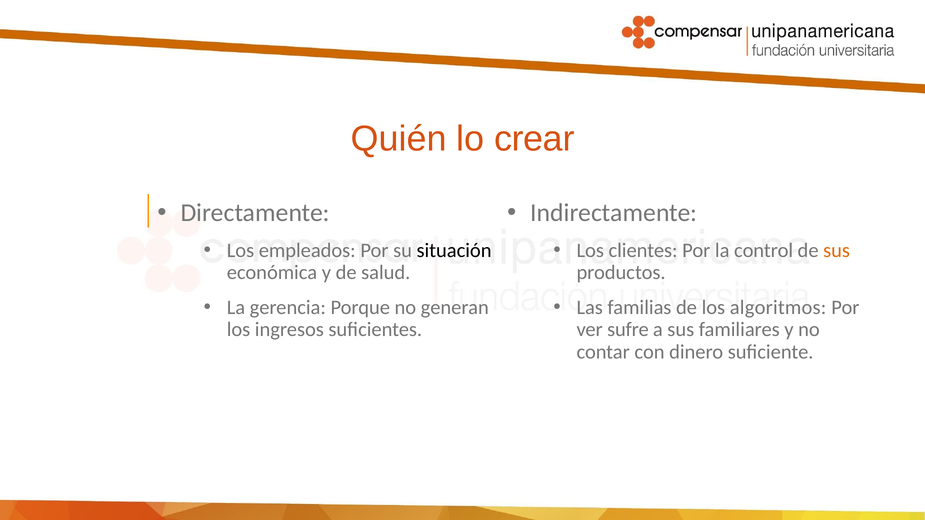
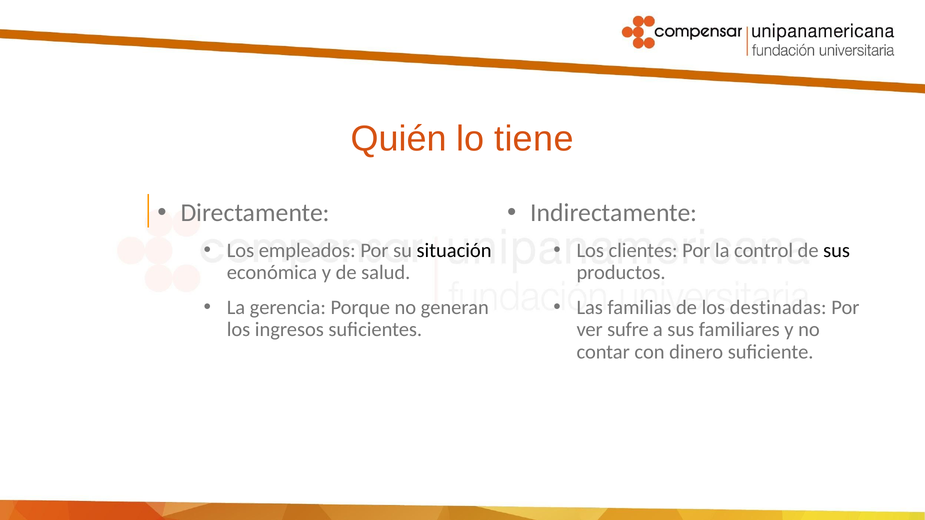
crear: crear -> tiene
sus at (837, 251) colour: orange -> black
algoritmos: algoritmos -> destinadas
